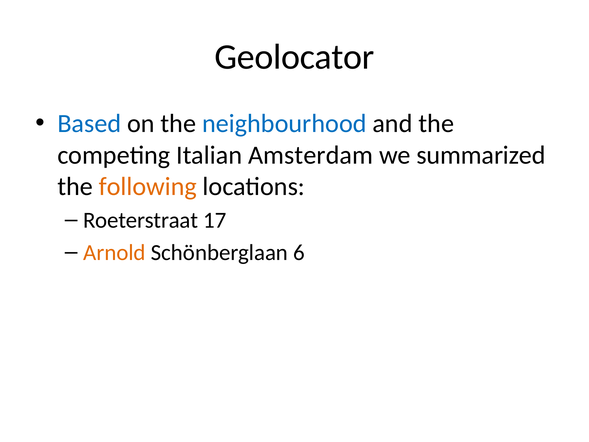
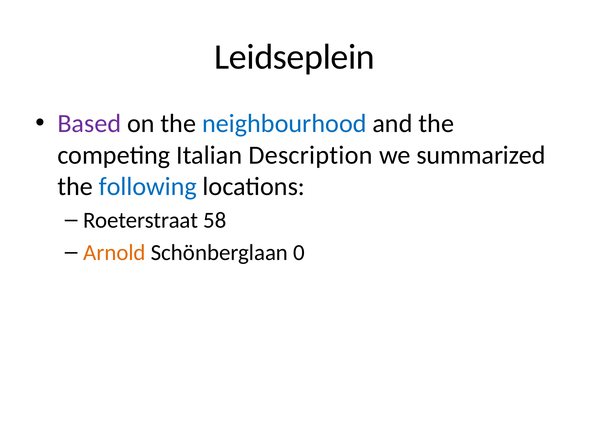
Geolocator: Geolocator -> Leidseplein
Based colour: blue -> purple
Amsterdam: Amsterdam -> Description
following colour: orange -> blue
17: 17 -> 58
6: 6 -> 0
